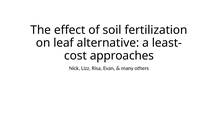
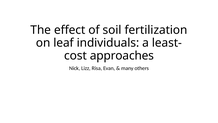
alternative: alternative -> individuals
